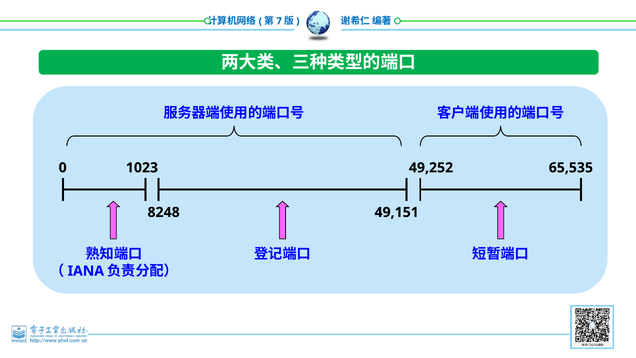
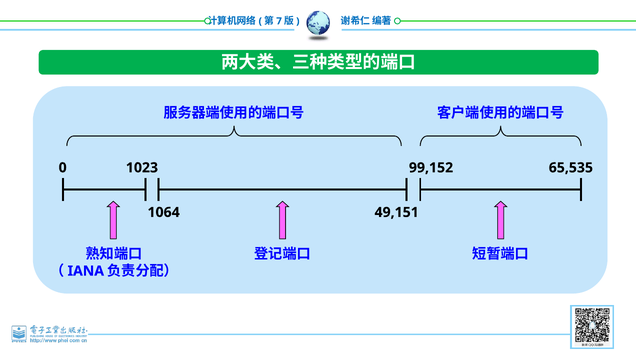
49,252: 49,252 -> 99,152
8248: 8248 -> 1064
